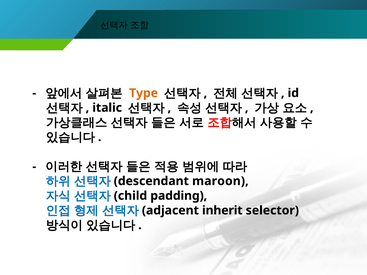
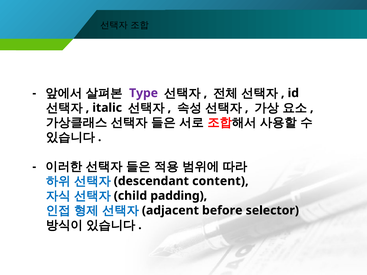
Type colour: orange -> purple
maroon: maroon -> content
inherit: inherit -> before
